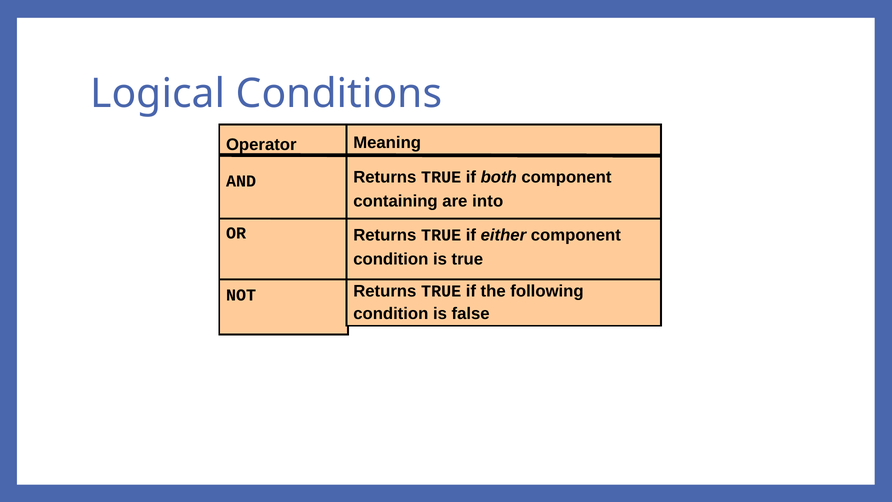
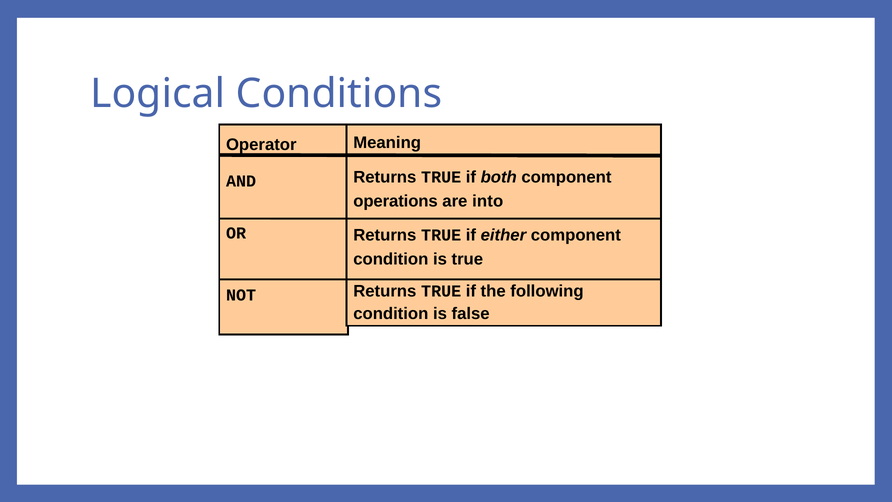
containing: containing -> operations
